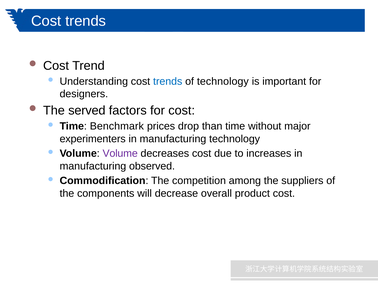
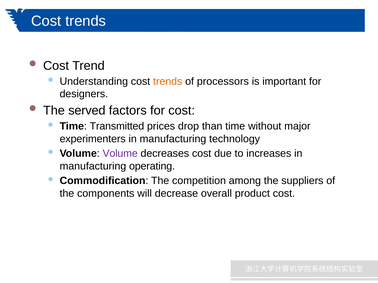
trends at (168, 82) colour: blue -> orange
of technology: technology -> processors
Benchmark: Benchmark -> Transmitted
observed: observed -> operating
